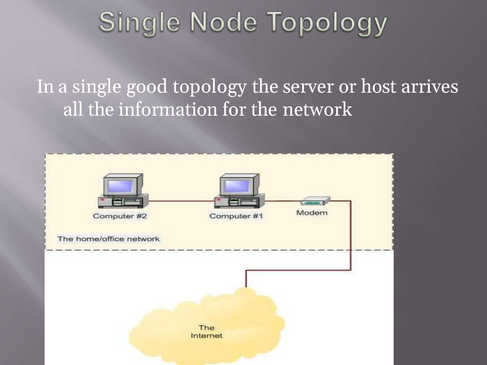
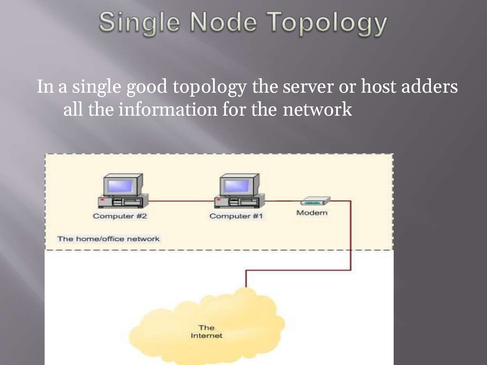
arrives: arrives -> adders
